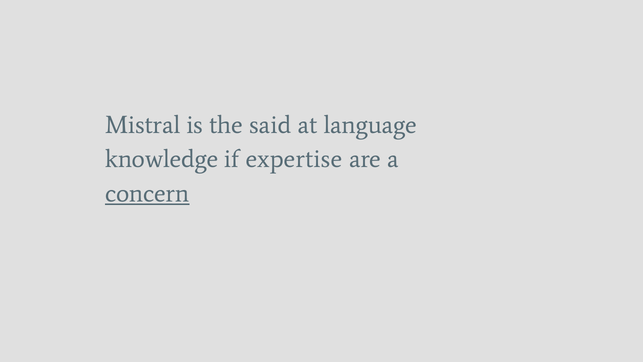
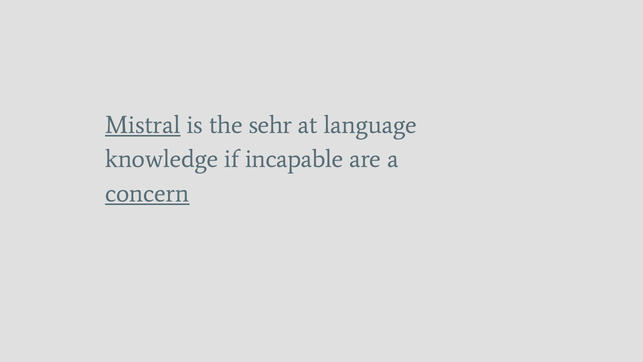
Mistral underline: none -> present
said: said -> sehr
expertise: expertise -> incapable
